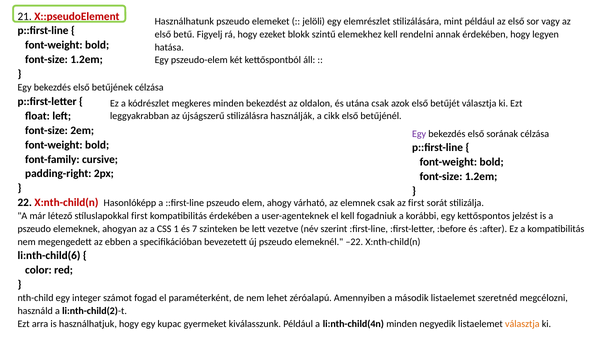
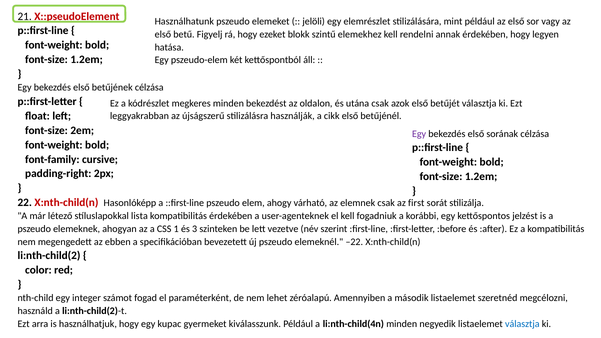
stíluslapokkal first: first -> lista
7: 7 -> 3
li:nth-child(6: li:nth-child(6 -> li:nth-child(2
választja at (522, 324) colour: orange -> blue
